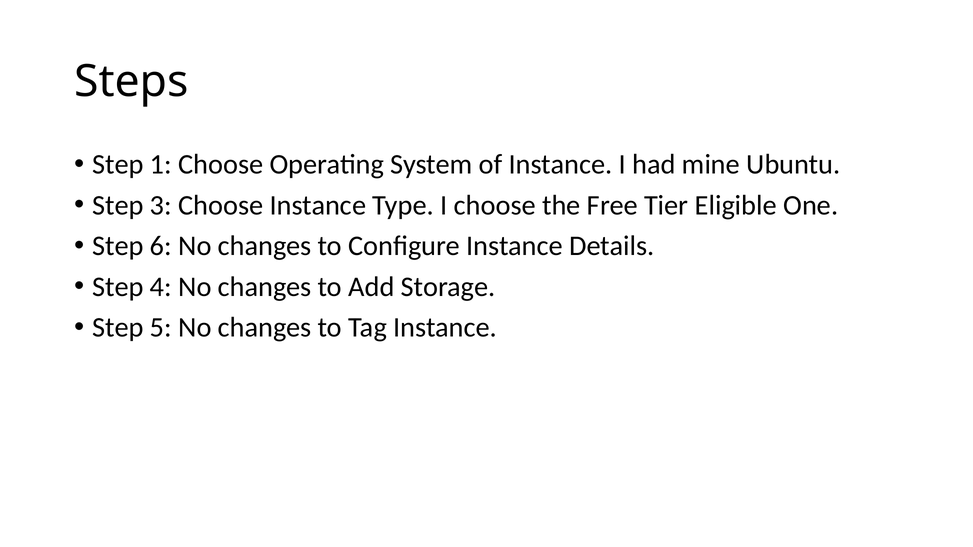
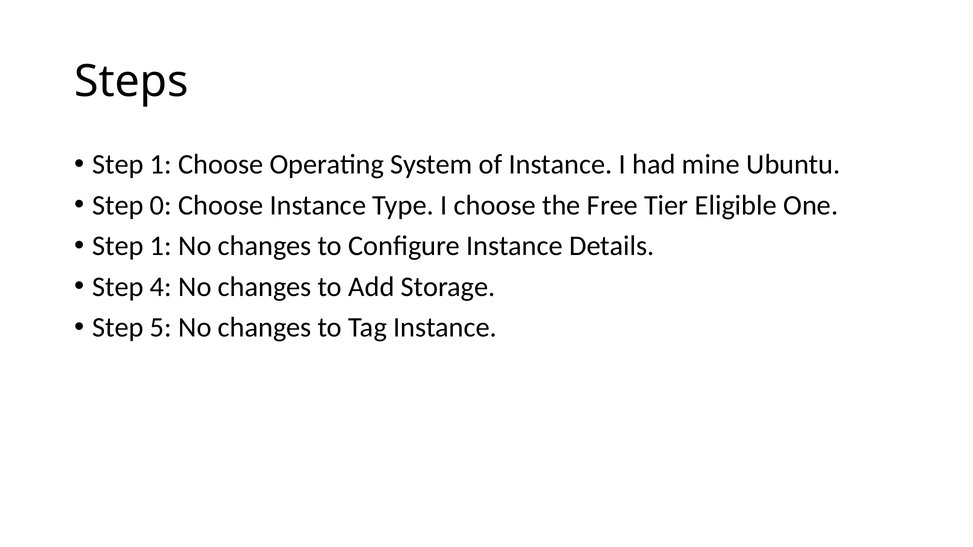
3: 3 -> 0
6 at (161, 246): 6 -> 1
